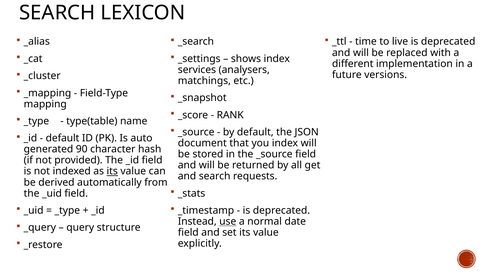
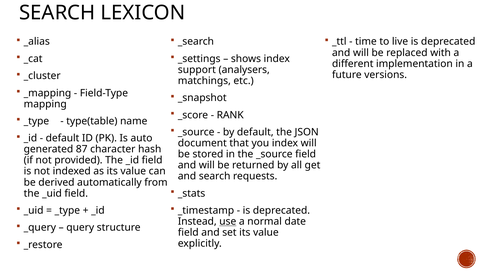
services: services -> support
90: 90 -> 87
its at (112, 171) underline: present -> none
